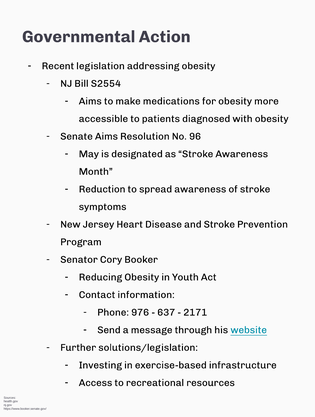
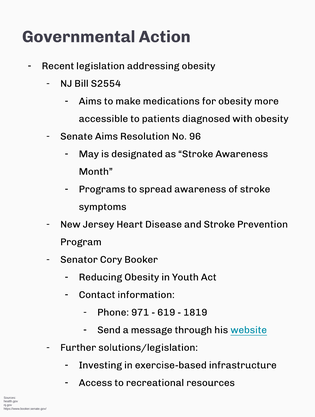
Reduction: Reduction -> Programs
976: 976 -> 971
637: 637 -> 619
2171: 2171 -> 1819
